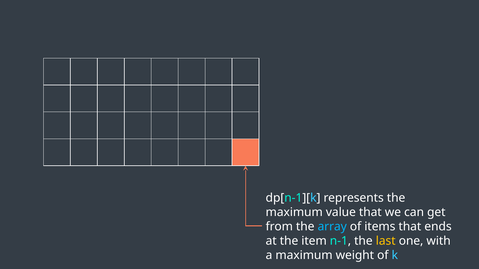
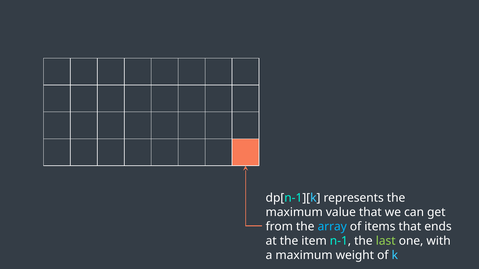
last colour: yellow -> light green
